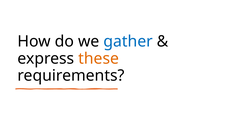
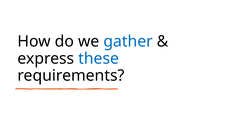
these colour: orange -> blue
